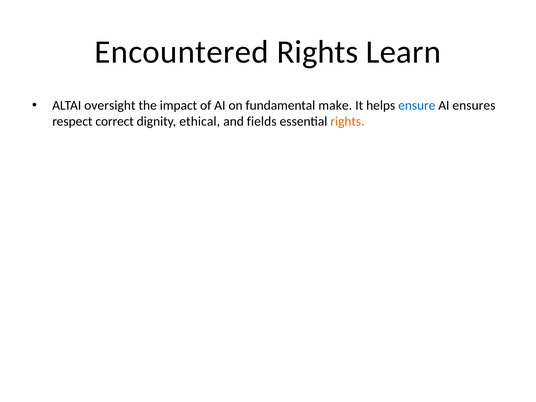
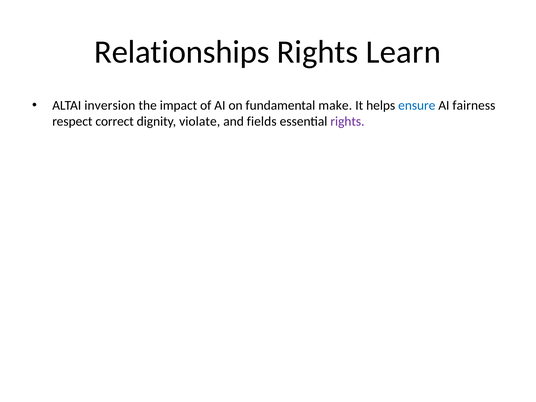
Encountered: Encountered -> Relationships
oversight: oversight -> inversion
ensures: ensures -> fairness
ethical: ethical -> violate
rights at (347, 122) colour: orange -> purple
